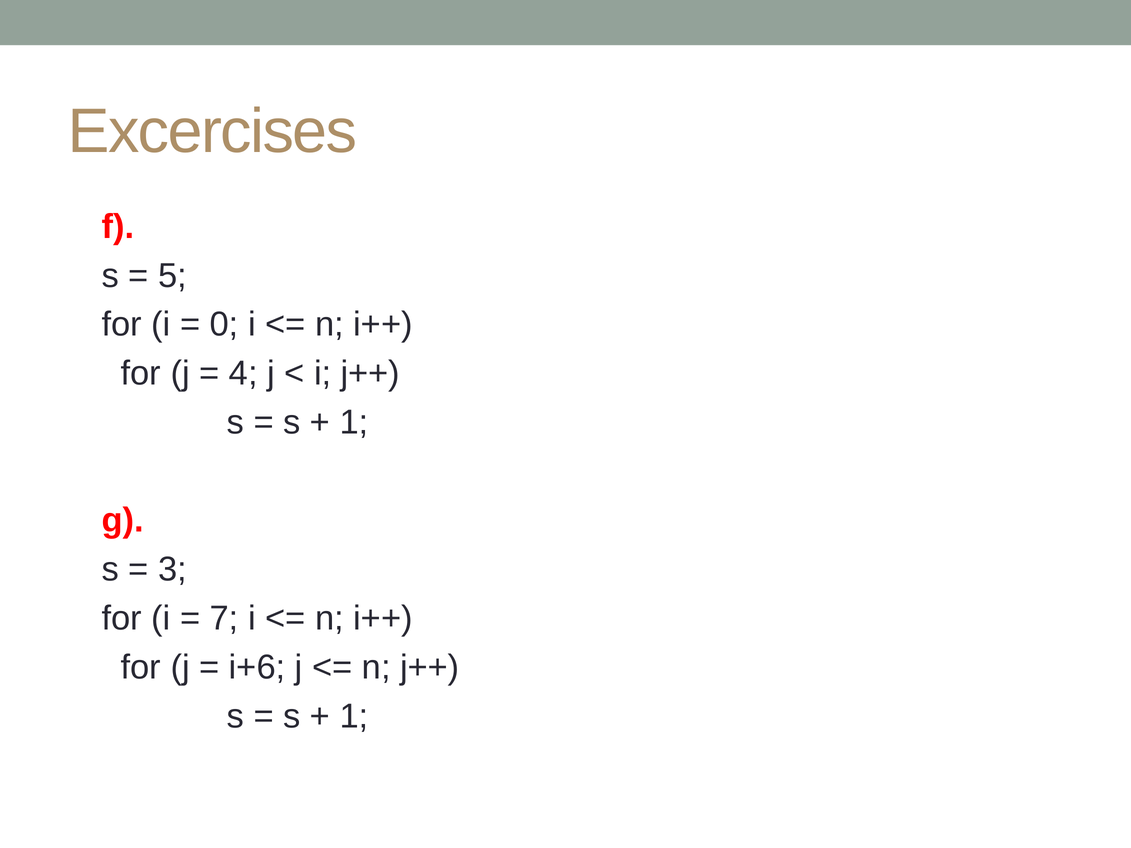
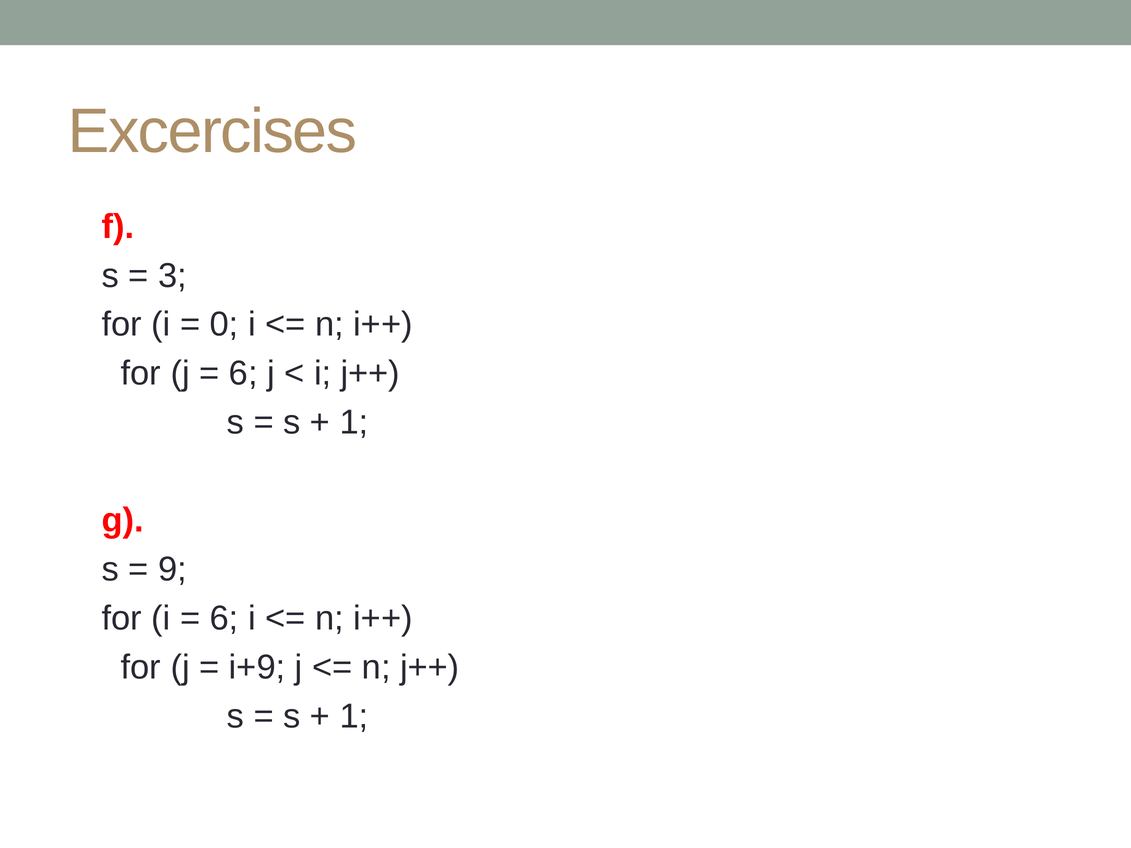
5: 5 -> 3
4 at (243, 374): 4 -> 6
3: 3 -> 9
7 at (224, 619): 7 -> 6
i+6: i+6 -> i+9
